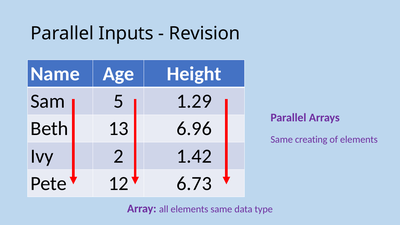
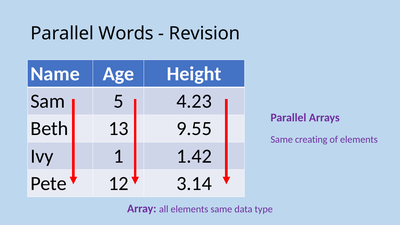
Inputs: Inputs -> Words
1.29: 1.29 -> 4.23
6.96: 6.96 -> 9.55
2: 2 -> 1
6.73: 6.73 -> 3.14
